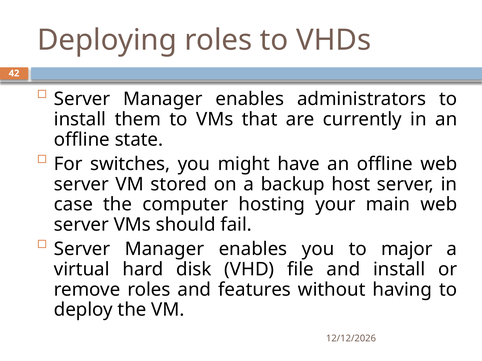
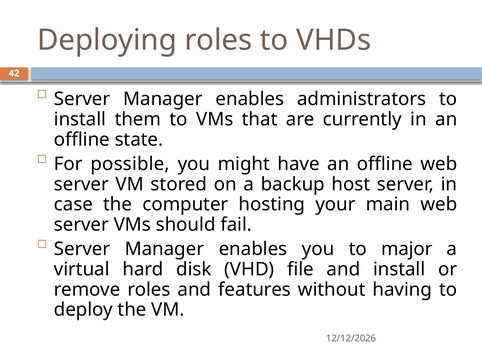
switches: switches -> possible
